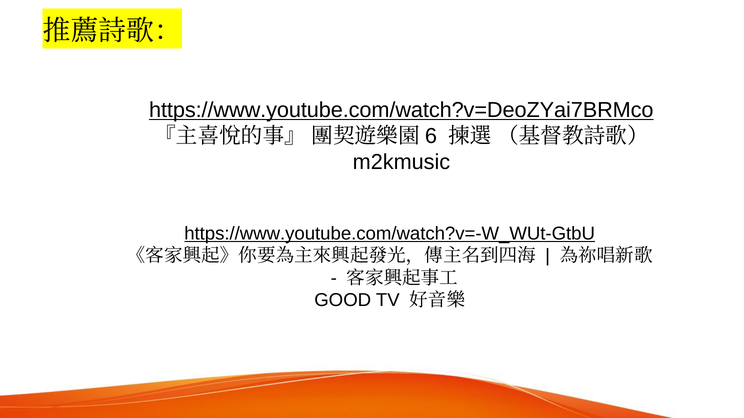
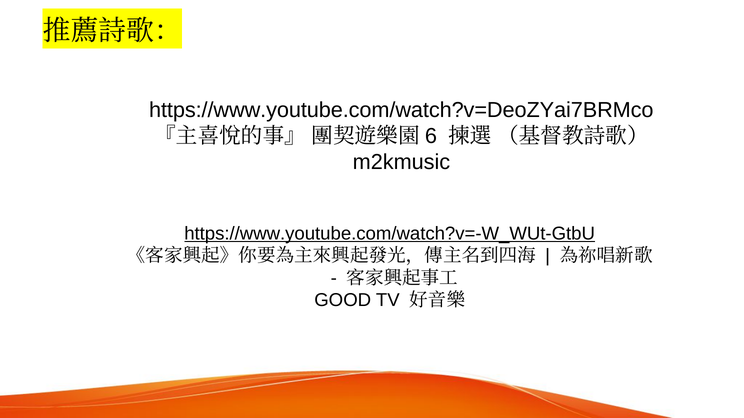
https://www.youtube.com/watch?v=DeoZYai7BRMco underline: present -> none
